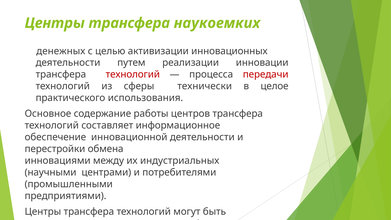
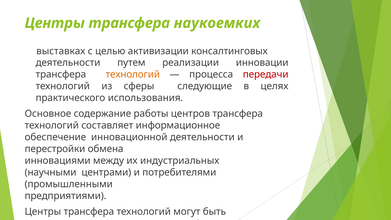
денежных: денежных -> выставках
инновационных: инновационных -> консалтинговых
технологий at (133, 74) colour: red -> orange
технически: технически -> следующие
целое: целое -> целях
